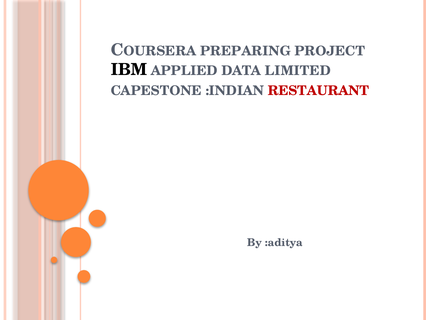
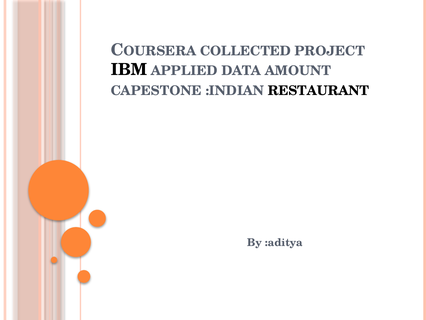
PREPARING: PREPARING -> COLLECTED
LIMITED: LIMITED -> AMOUNT
RESTAURANT colour: red -> black
